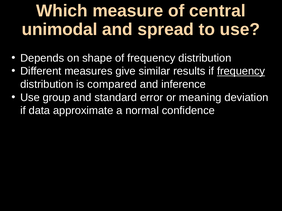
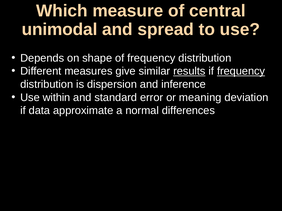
results underline: none -> present
compared: compared -> dispersion
group: group -> within
confidence: confidence -> differences
